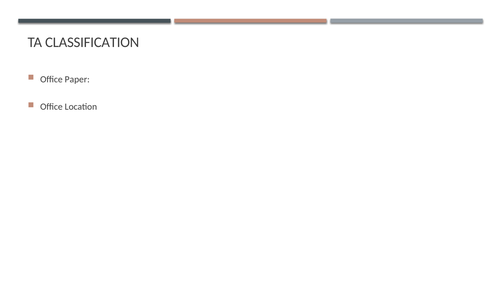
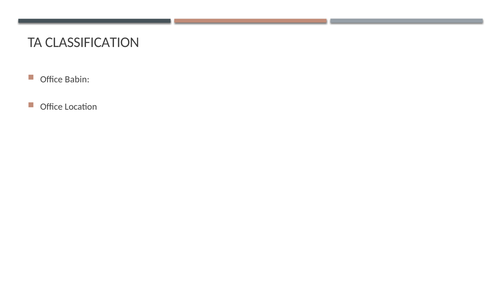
Paper: Paper -> Babin
